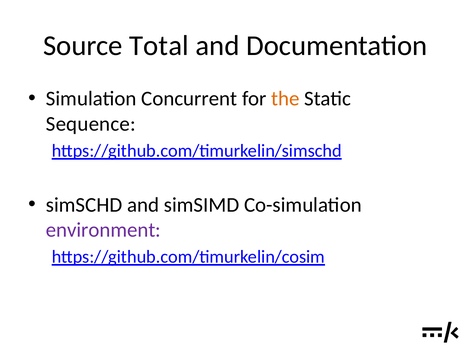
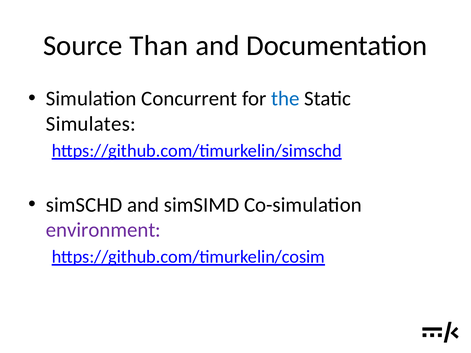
Total: Total -> Than
the colour: orange -> blue
Sequence: Sequence -> Simulates
